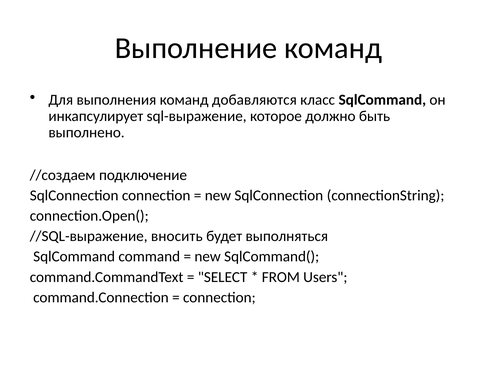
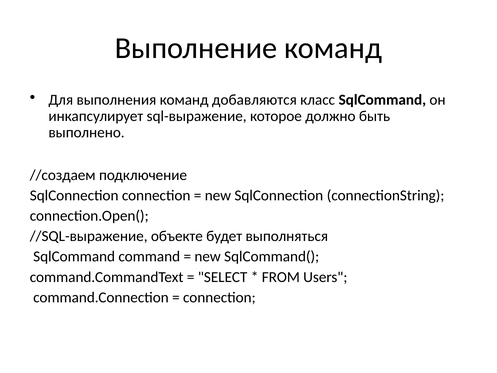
вносить: вносить -> объекте
